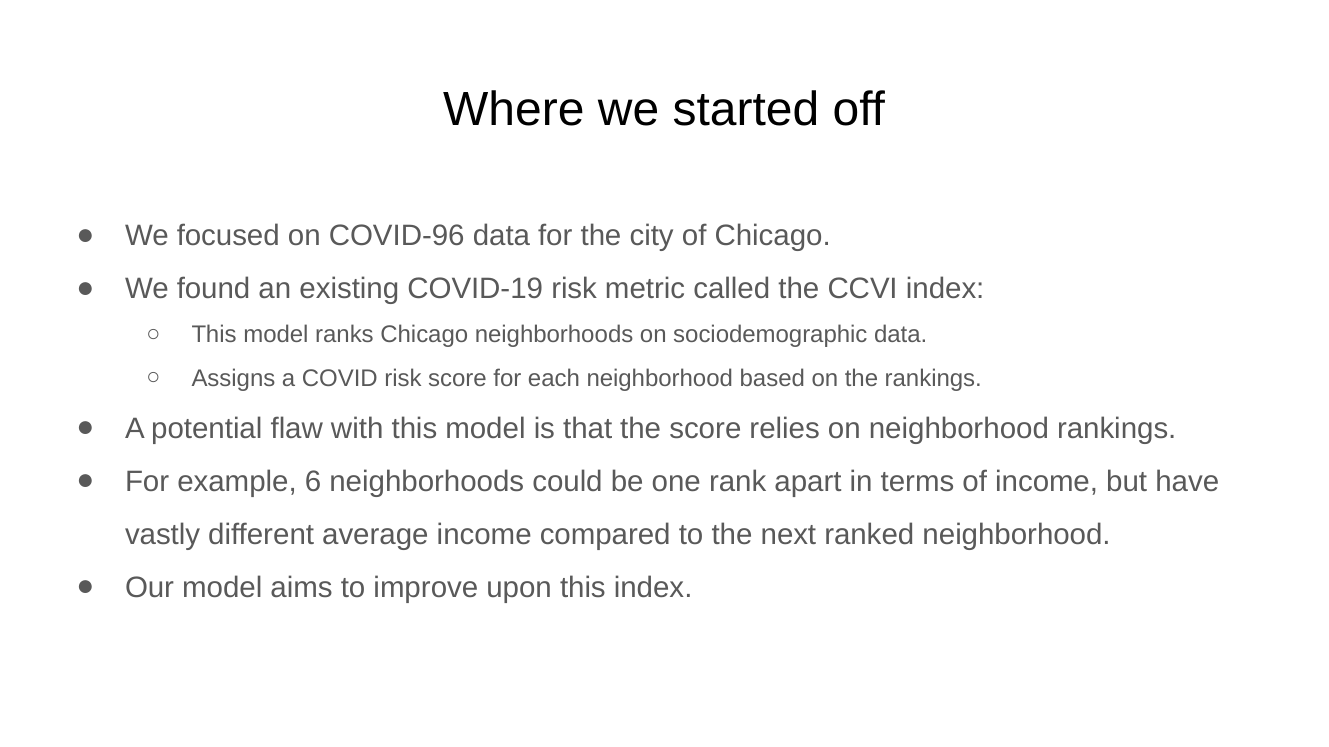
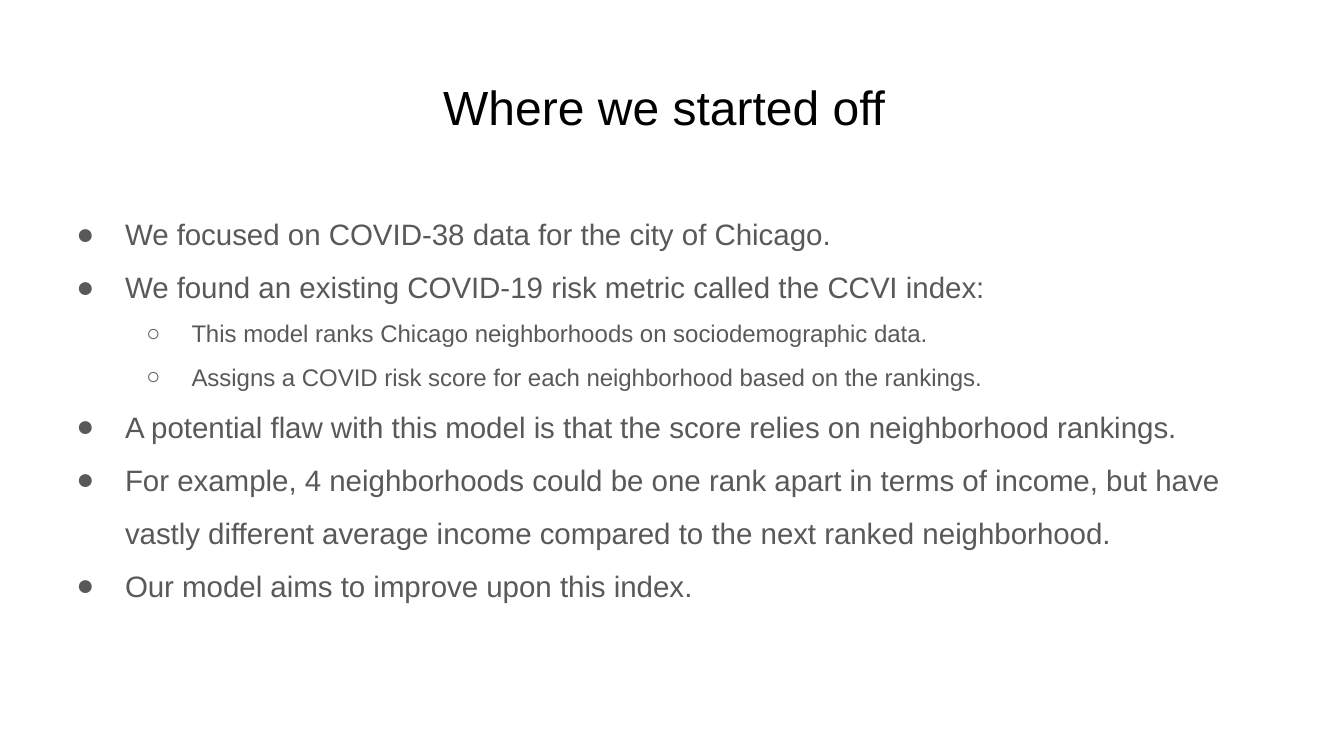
COVID-96: COVID-96 -> COVID-38
6: 6 -> 4
